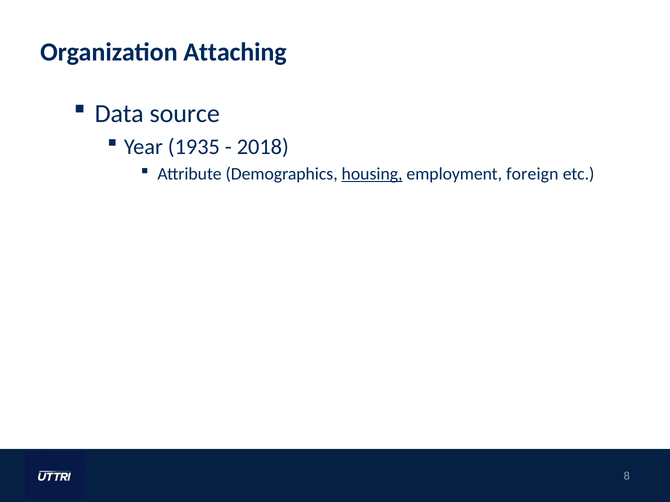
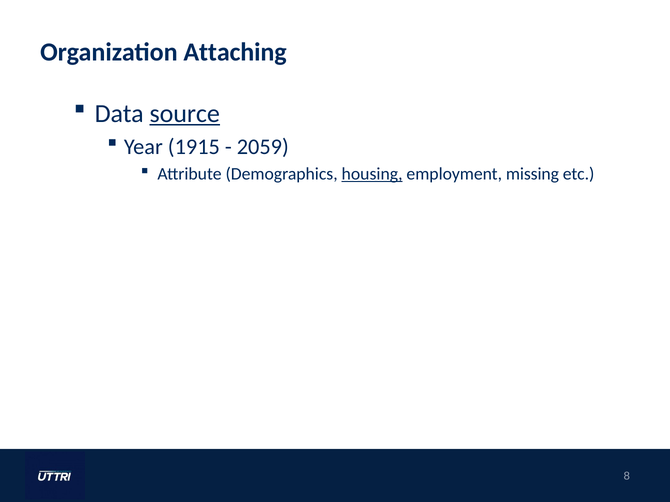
source underline: none -> present
1935: 1935 -> 1915
2018: 2018 -> 2059
foreign: foreign -> missing
